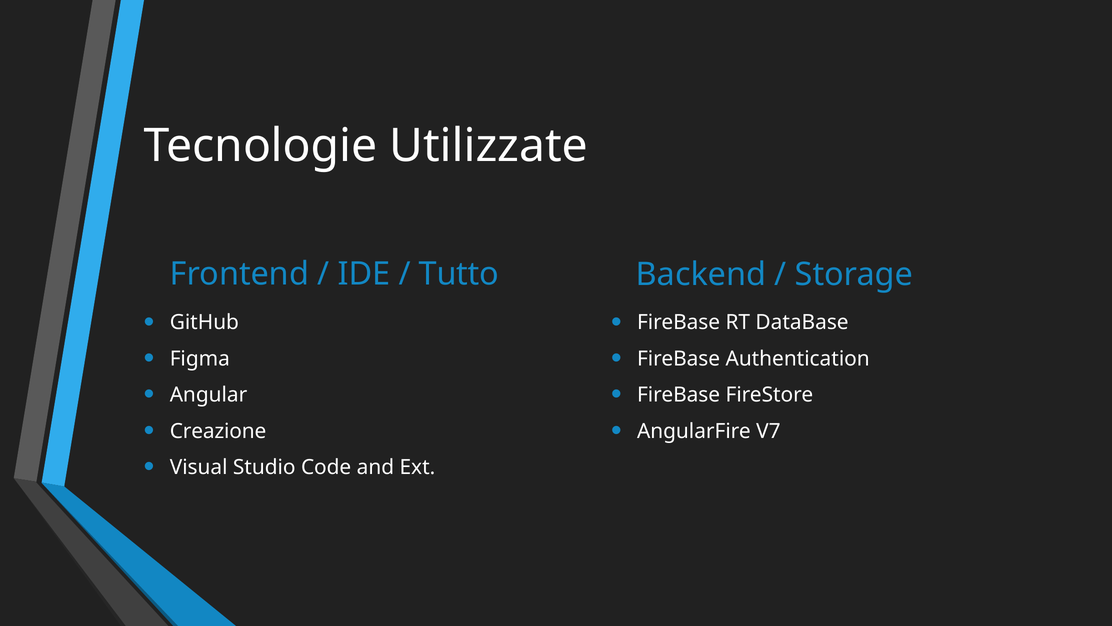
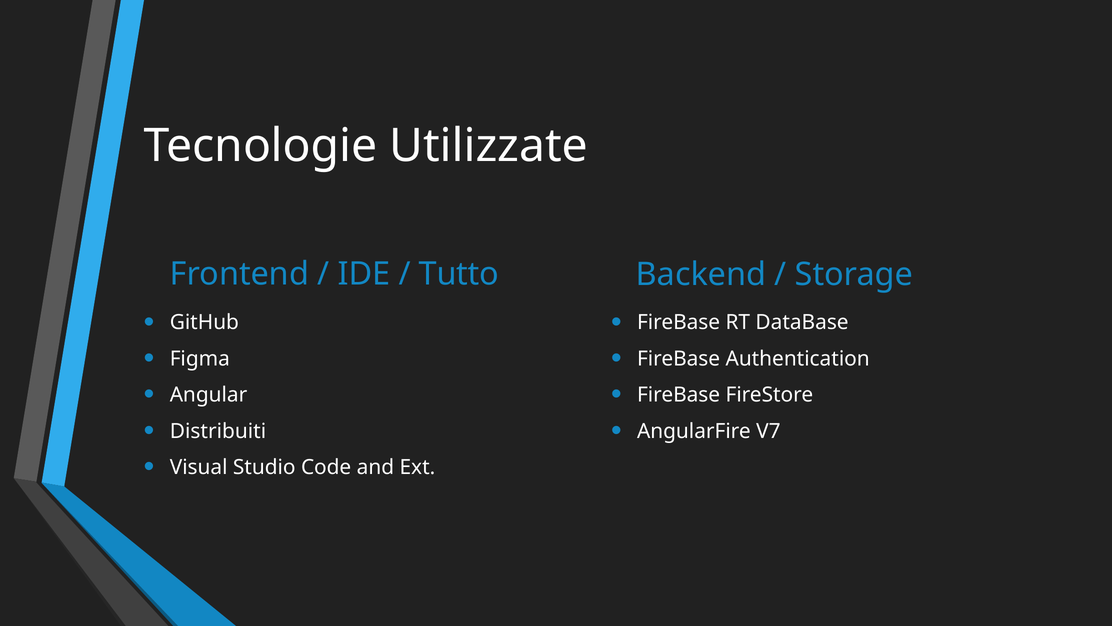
Creazione: Creazione -> Distribuiti
